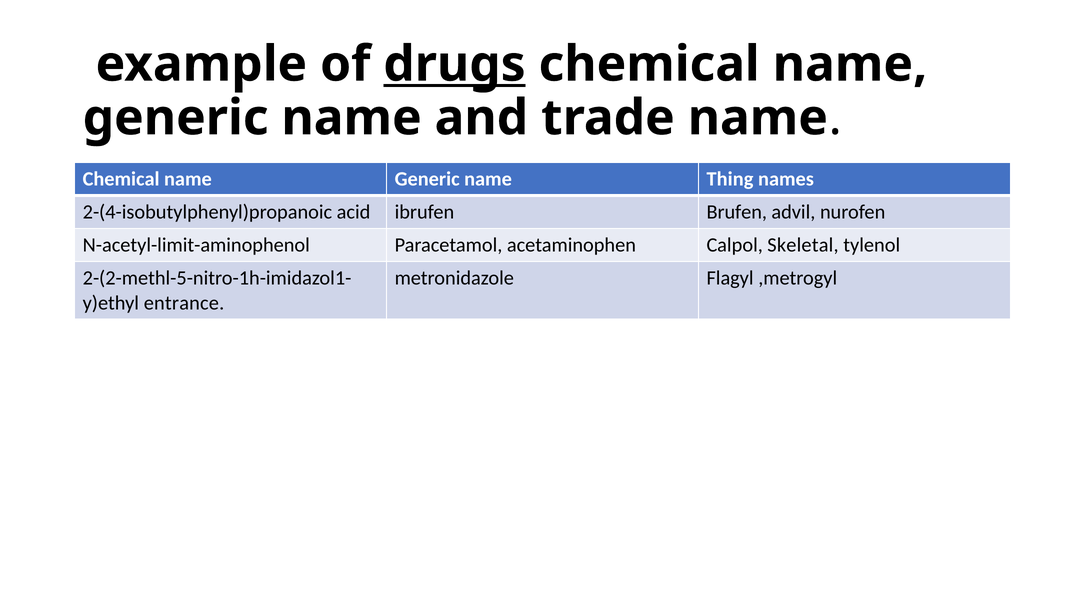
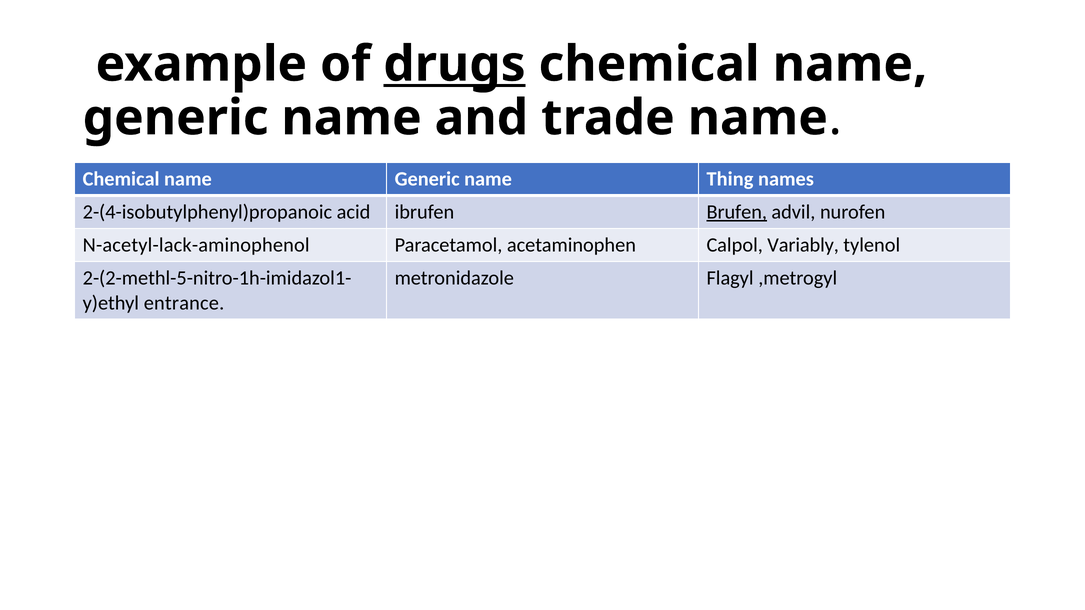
Brufen underline: none -> present
N-acetyl-limit-aminophenol: N-acetyl-limit-aminophenol -> N-acetyl-lack-aminophenol
Skeletal: Skeletal -> Variably
